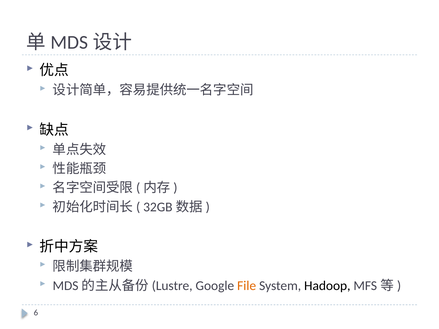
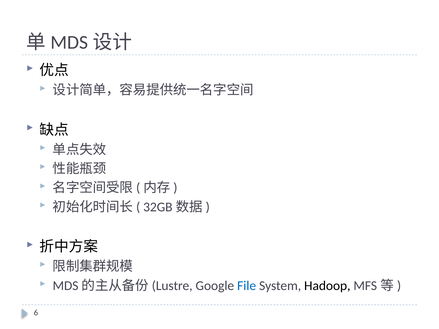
File colour: orange -> blue
